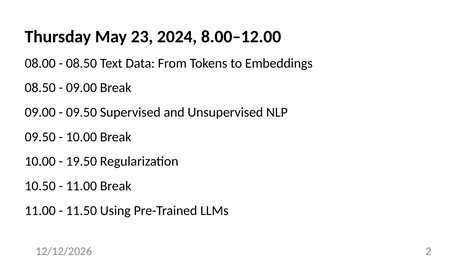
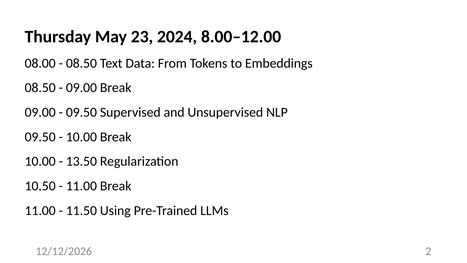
19.50: 19.50 -> 13.50
